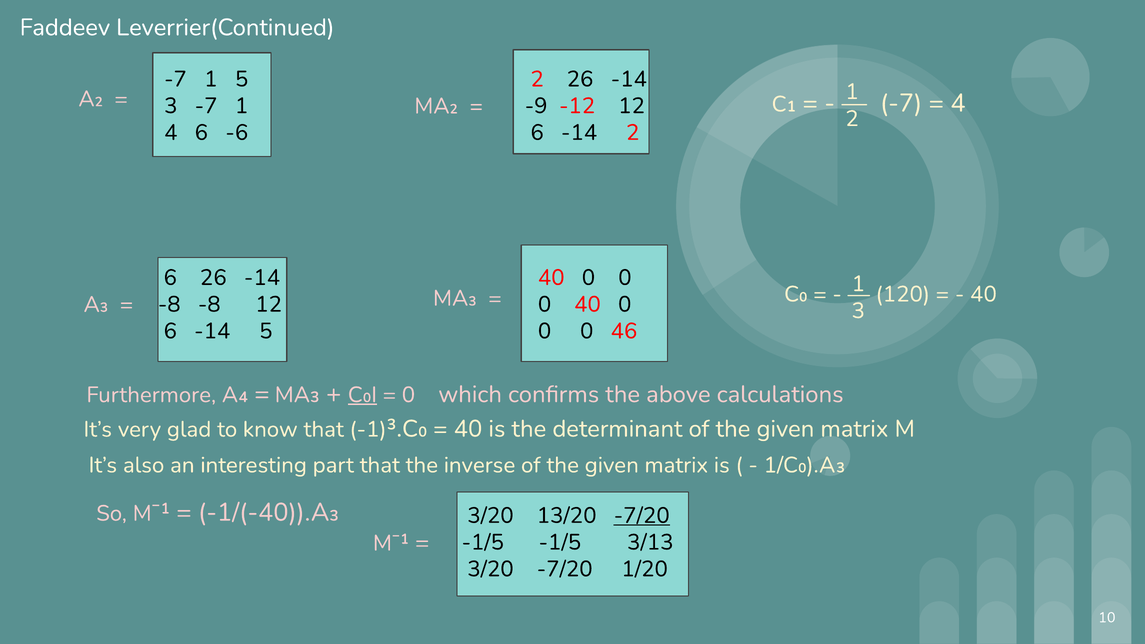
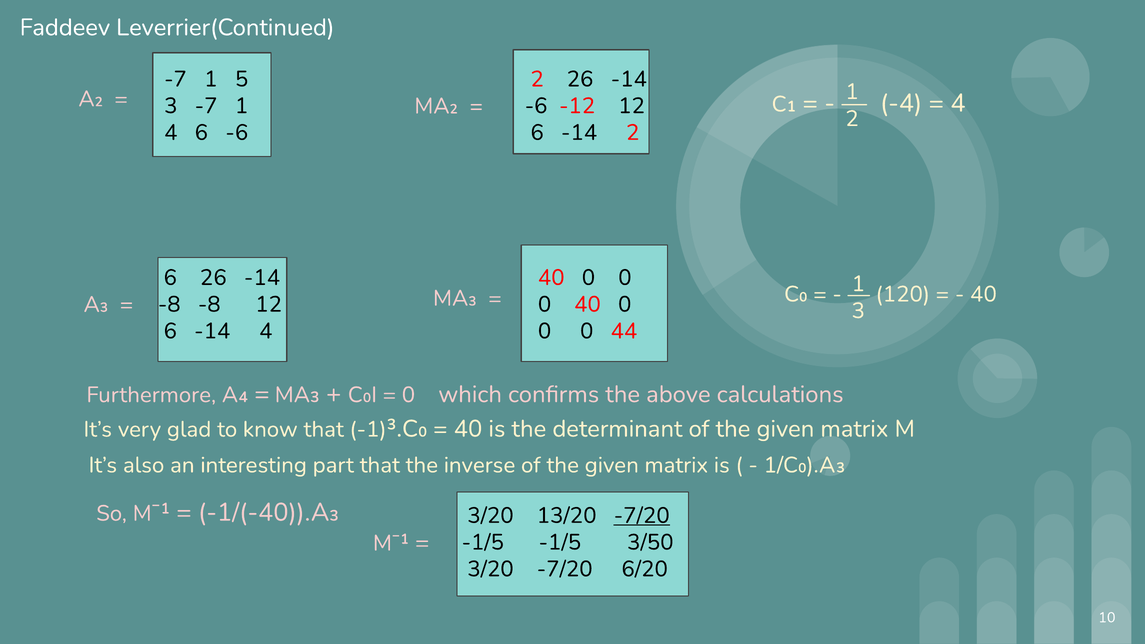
-9 at (536, 106): -9 -> -6
-7 at (901, 103): -7 -> -4
-14 5: 5 -> 4
46: 46 -> 44
C₀I underline: present -> none
3/13: 3/13 -> 3/50
1/20: 1/20 -> 6/20
